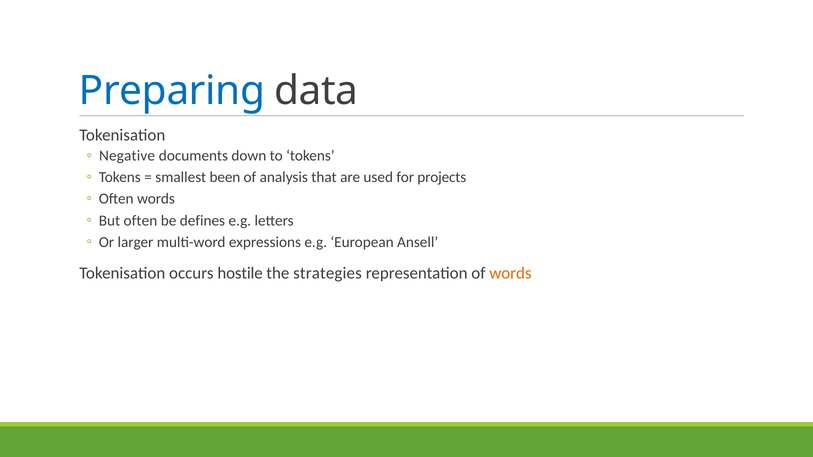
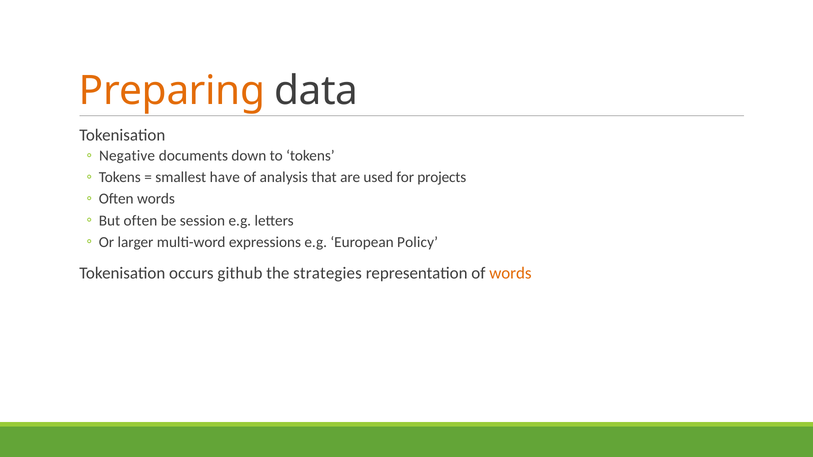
Preparing colour: blue -> orange
been: been -> have
defines: defines -> session
Ansell: Ansell -> Policy
hostile: hostile -> github
